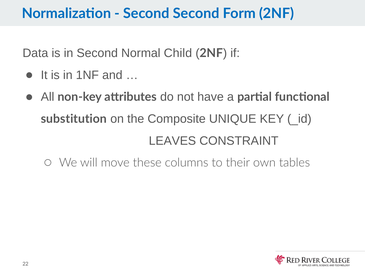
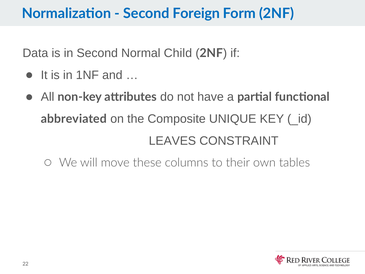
Second Second: Second -> Foreign
substitution: substitution -> abbreviated
